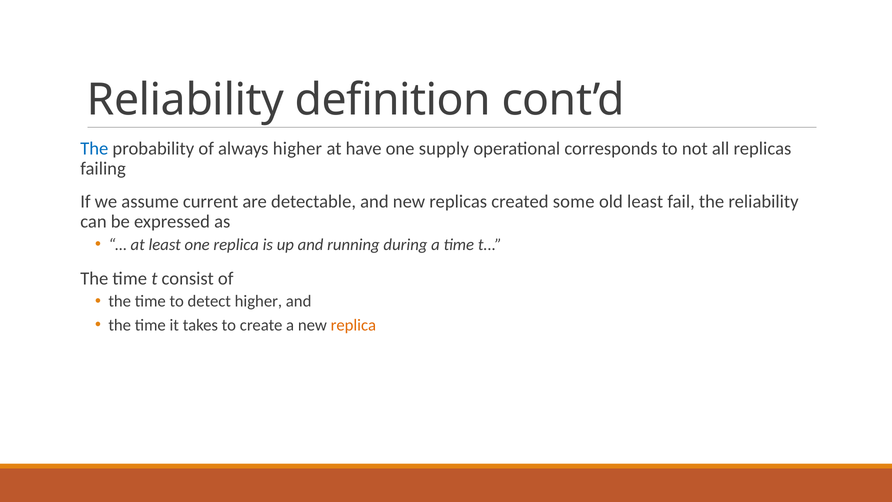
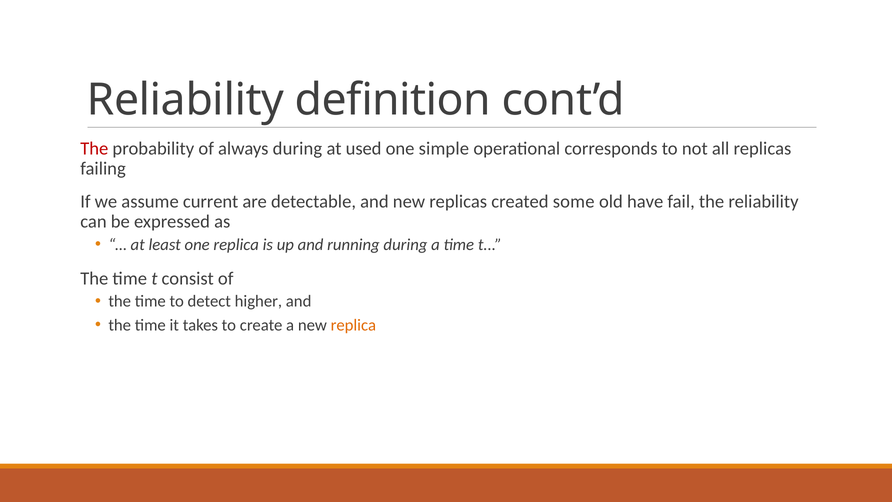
The at (94, 148) colour: blue -> red
always higher: higher -> during
have: have -> used
supply: supply -> simple
old least: least -> have
